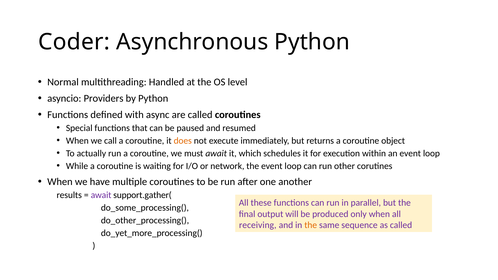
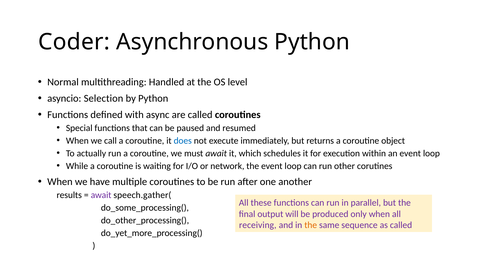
Providers: Providers -> Selection
does colour: orange -> blue
support.gather(: support.gather( -> speech.gather(
